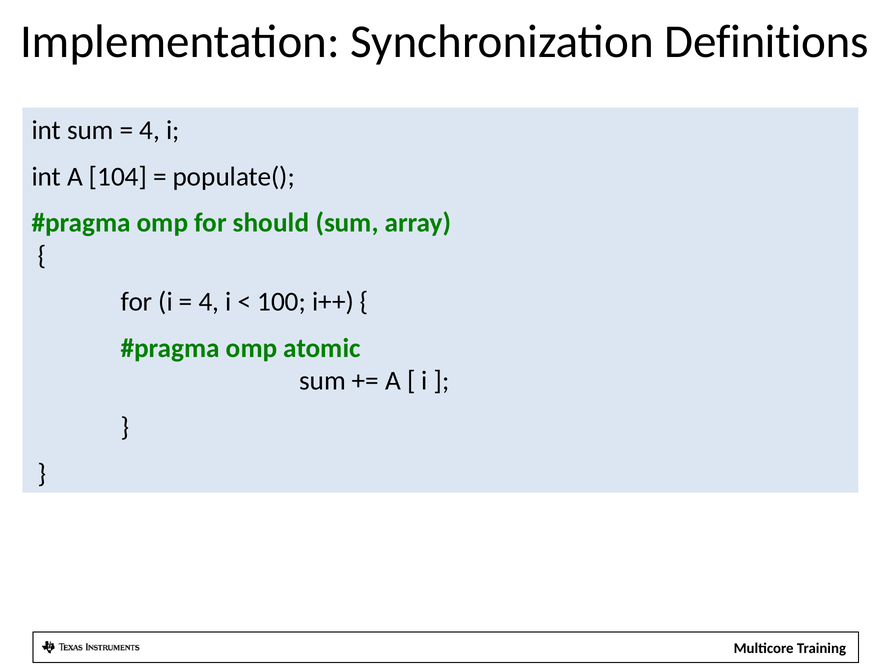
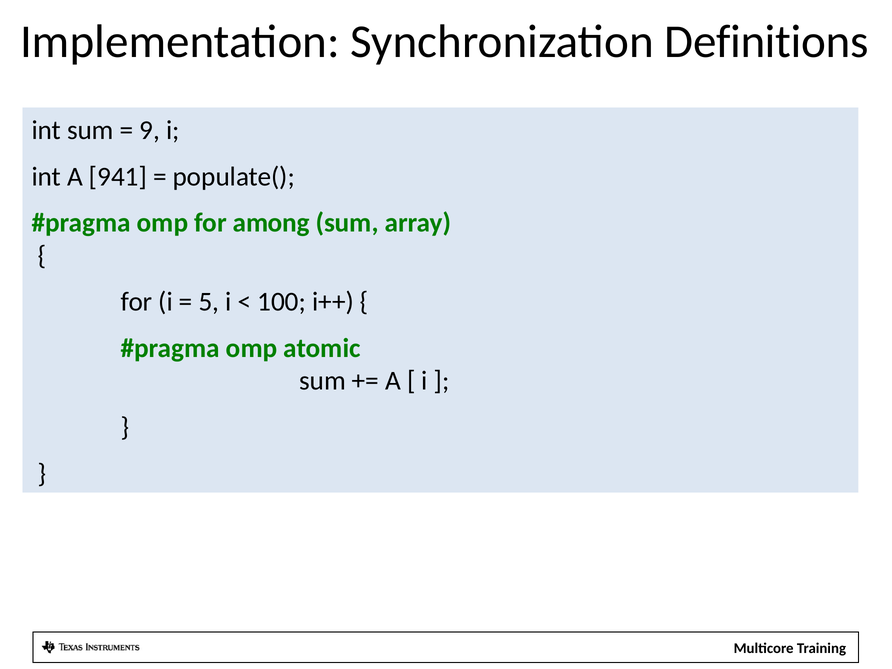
4 at (150, 130): 4 -> 9
104: 104 -> 941
should: should -> among
4 at (209, 302): 4 -> 5
